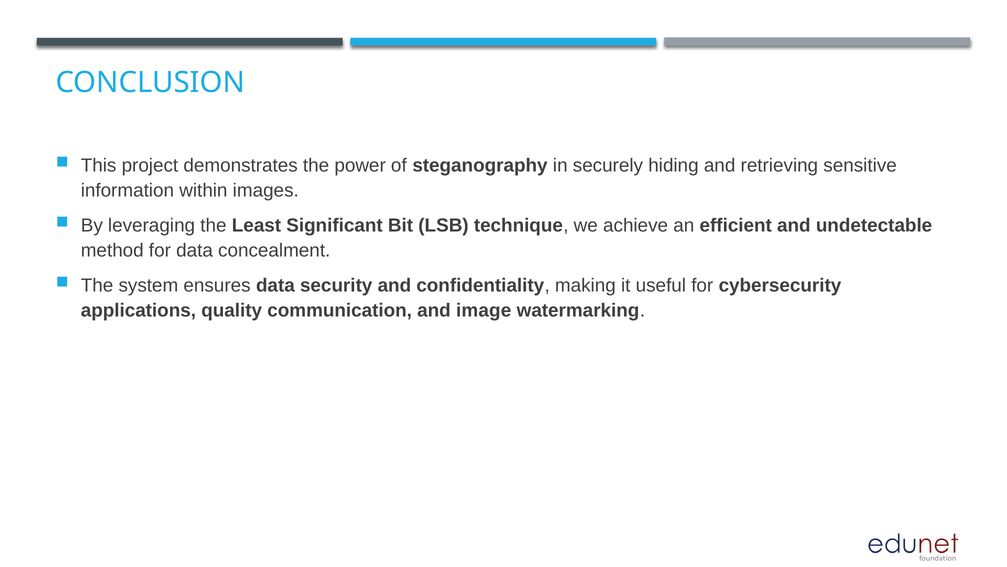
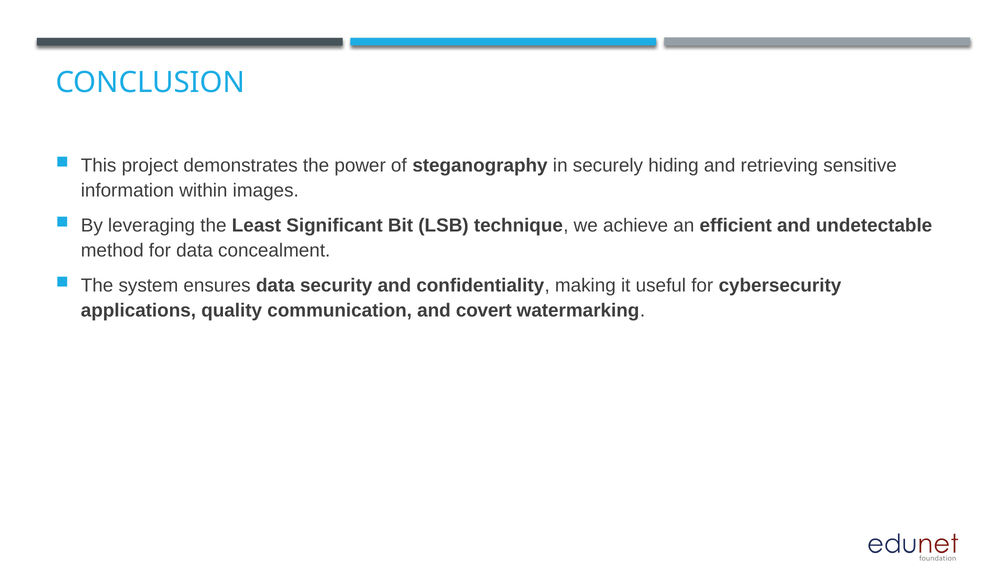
image: image -> covert
